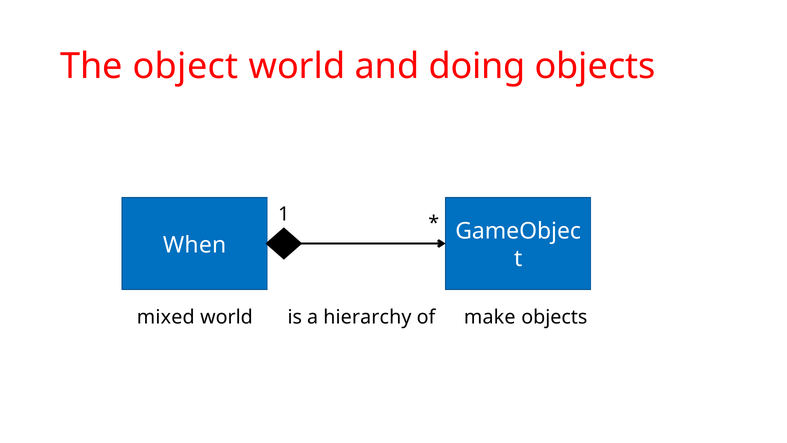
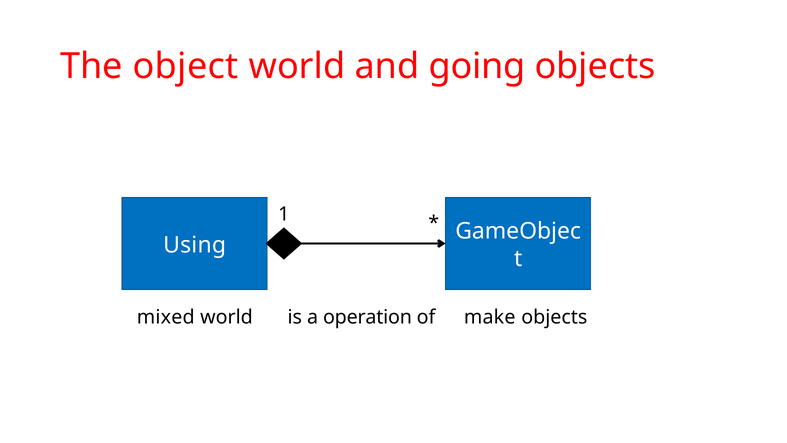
doing: doing -> going
When: When -> Using
hierarchy: hierarchy -> operation
